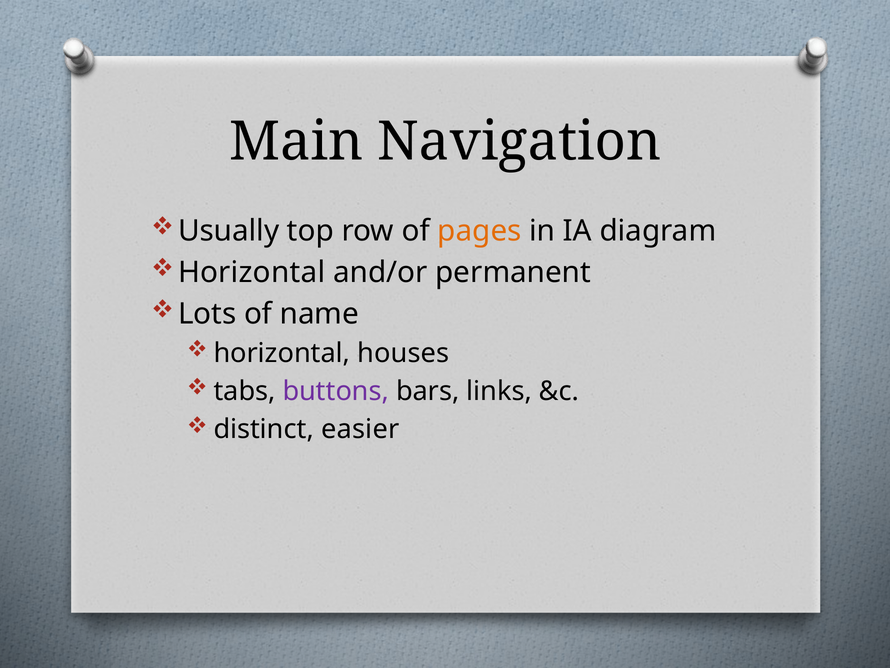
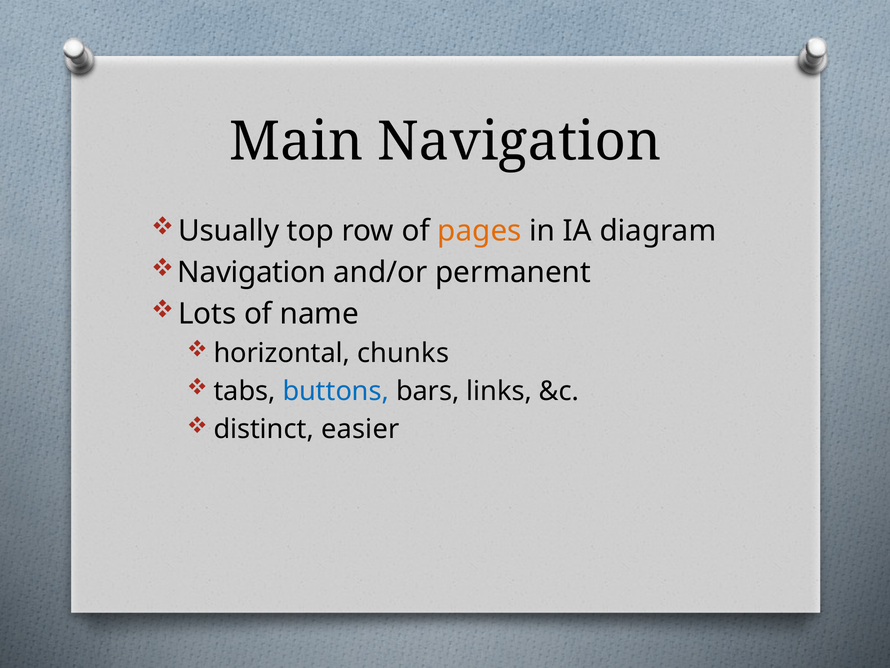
Horizontal at (252, 272): Horizontal -> Navigation
houses: houses -> chunks
buttons colour: purple -> blue
